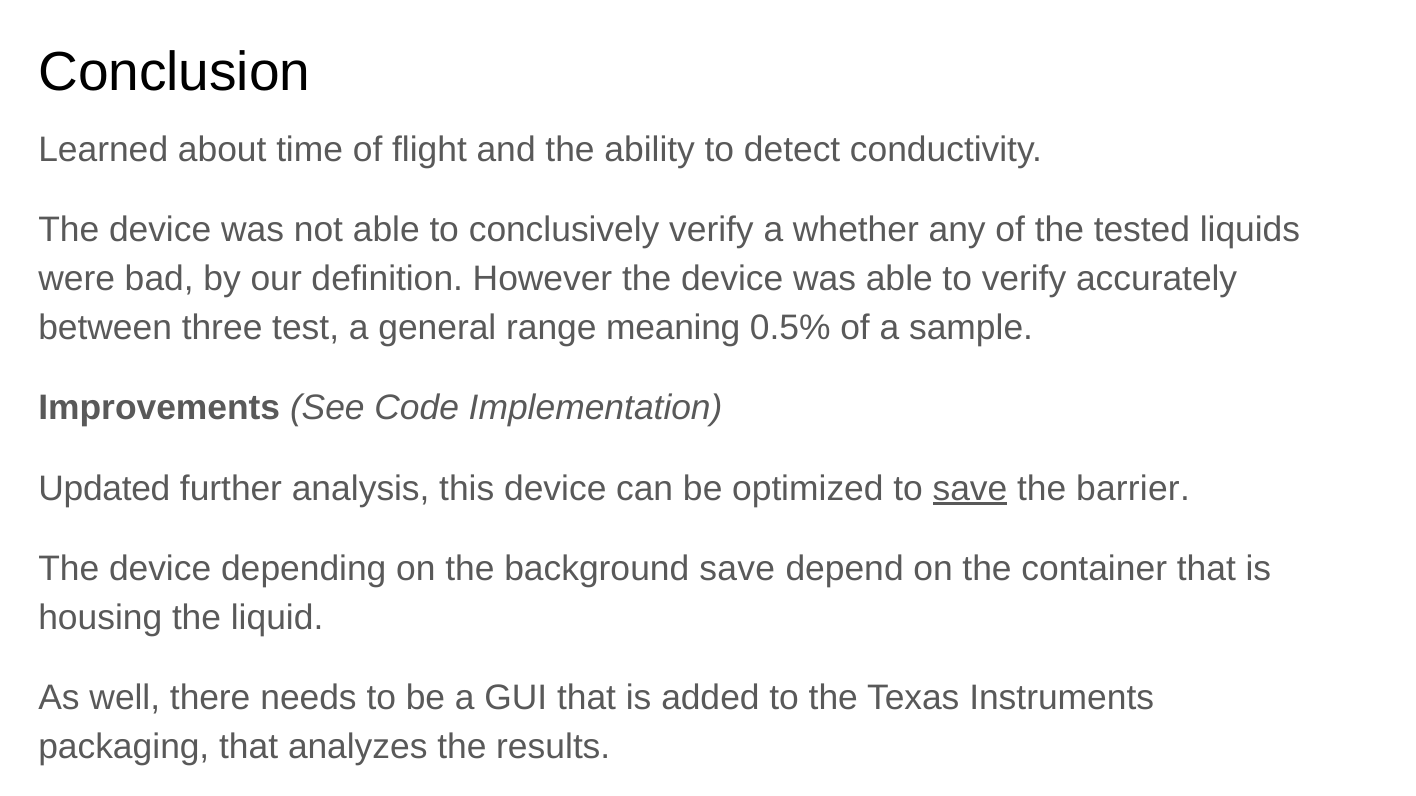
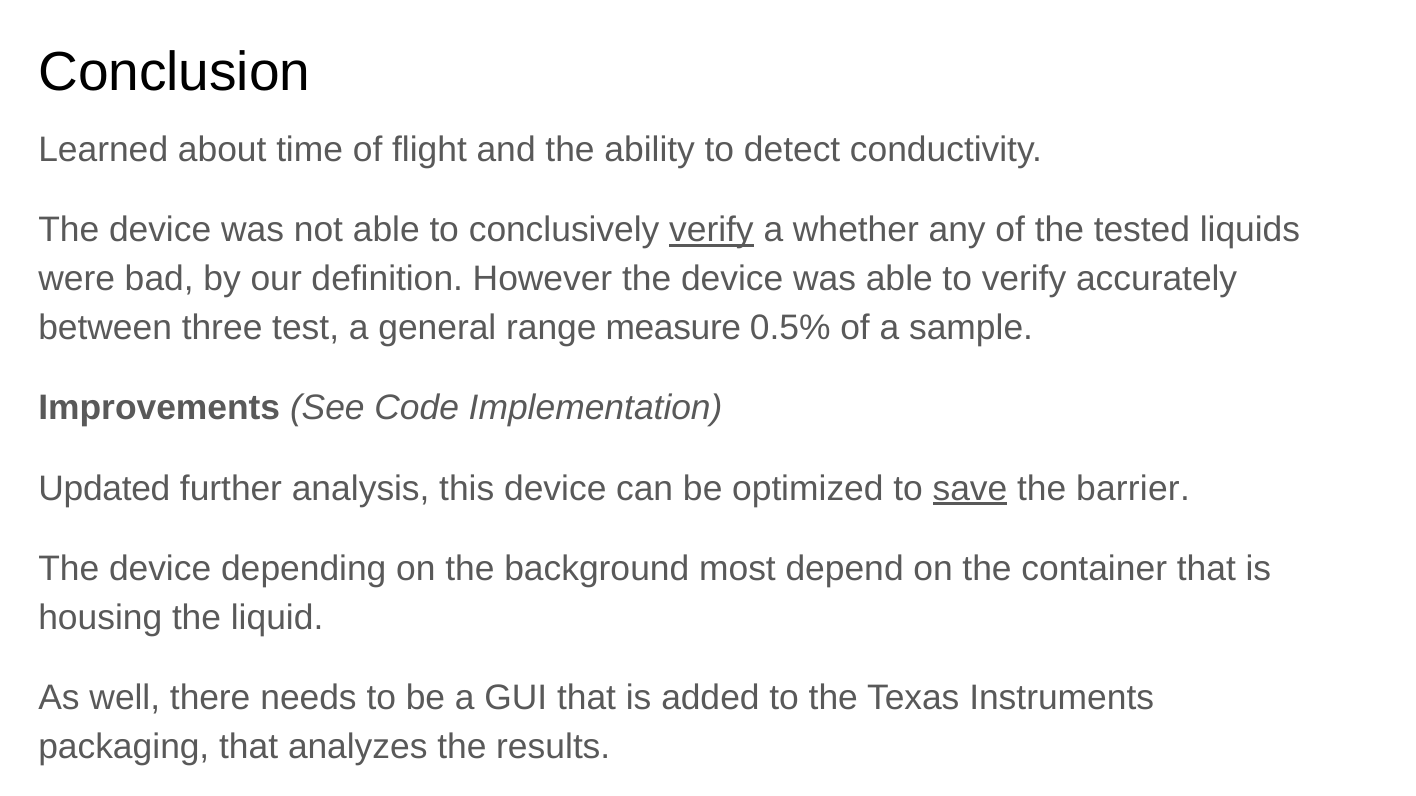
verify at (711, 230) underline: none -> present
meaning: meaning -> measure
background save: save -> most
